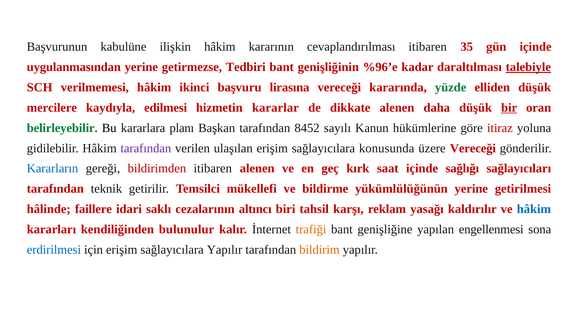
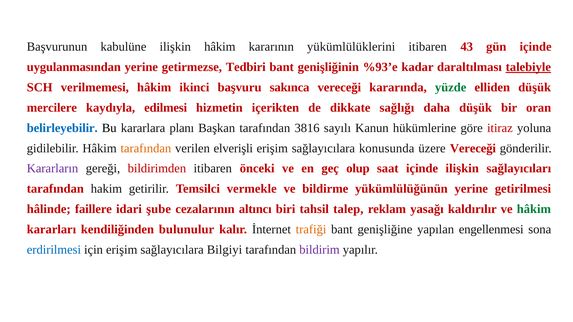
cevaplandırılması: cevaplandırılması -> yükümlülüklerini
35: 35 -> 43
%96’e: %96’e -> %93’e
lirasına: lirasına -> sakınca
kararlar: kararlar -> içerikten
dikkate alenen: alenen -> sağlığı
bir underline: present -> none
belirleyebilir colour: green -> blue
8452: 8452 -> 3816
tarafından at (146, 148) colour: purple -> orange
ulaşılan: ulaşılan -> elverişli
Kararların colour: blue -> purple
itibaren alenen: alenen -> önceki
kırk: kırk -> olup
içinde sağlığı: sağlığı -> ilişkin
teknik: teknik -> hakim
mükellefi: mükellefi -> vermekle
saklı: saklı -> şube
karşı: karşı -> talep
hâkim at (534, 209) colour: blue -> green
sağlayıcılara Yapılır: Yapılır -> Bilgiyi
bildirim colour: orange -> purple
